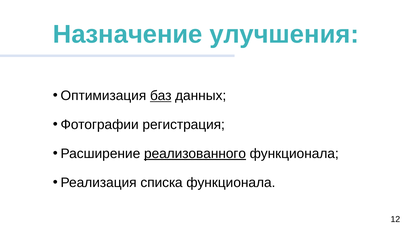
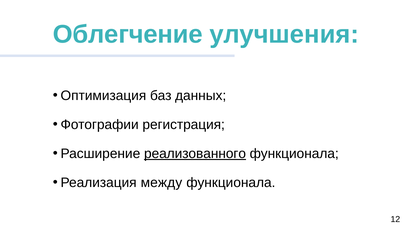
Назначение: Назначение -> Облегчение
баз underline: present -> none
списка: списка -> между
